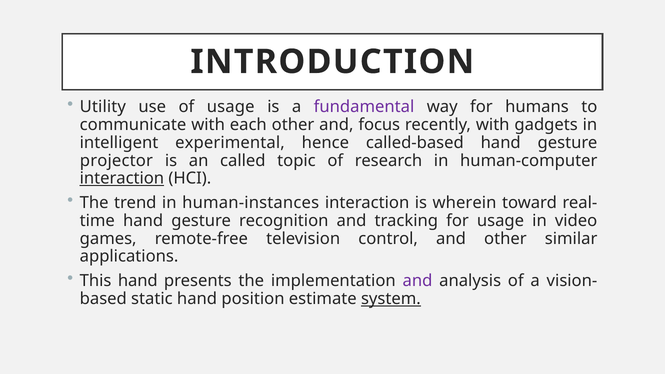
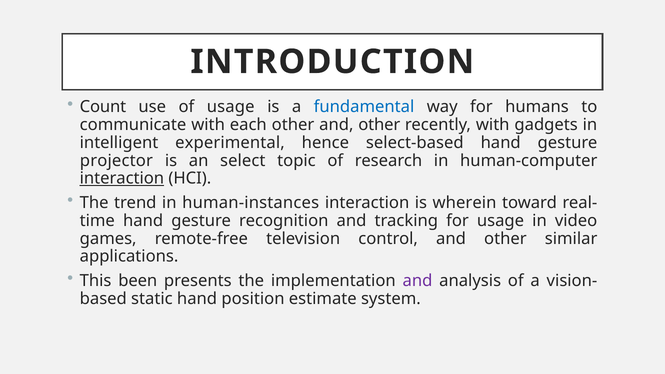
Utility: Utility -> Count
fundamental colour: purple -> blue
other and focus: focus -> other
called-based: called-based -> select-based
called: called -> select
This hand: hand -> been
system underline: present -> none
